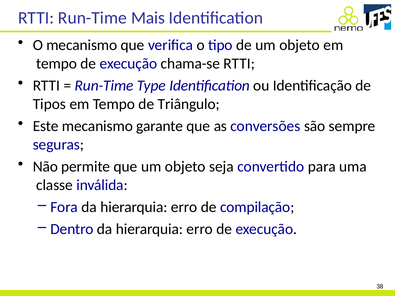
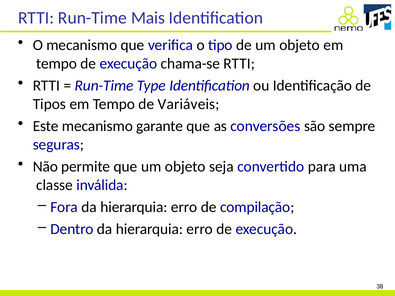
Triângulo: Triângulo -> Variáveis
